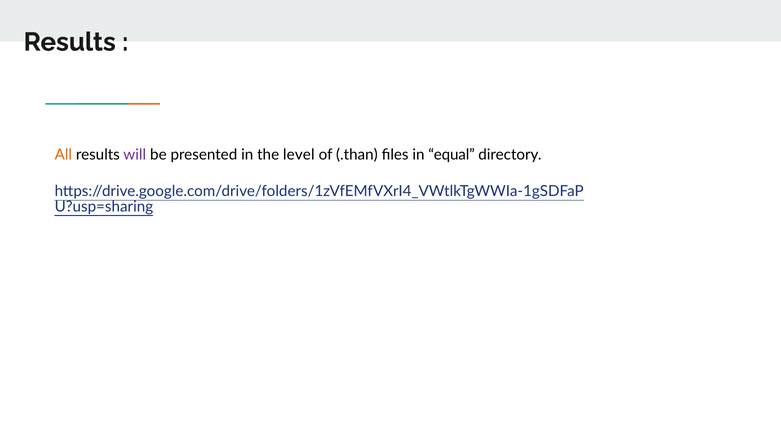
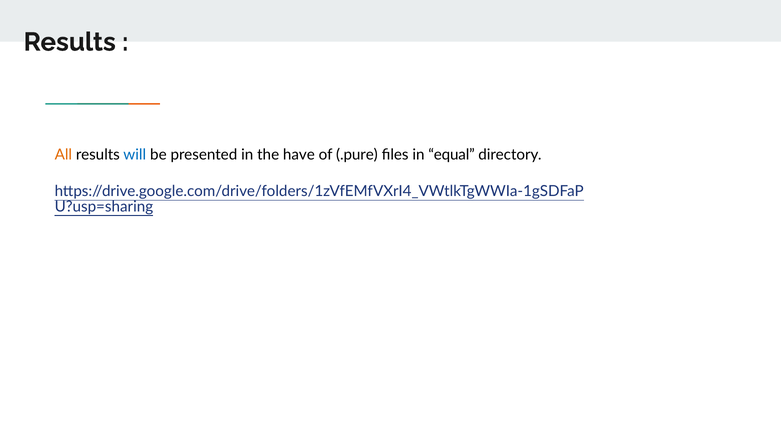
will colour: purple -> blue
level: level -> have
.than: .than -> .pure
